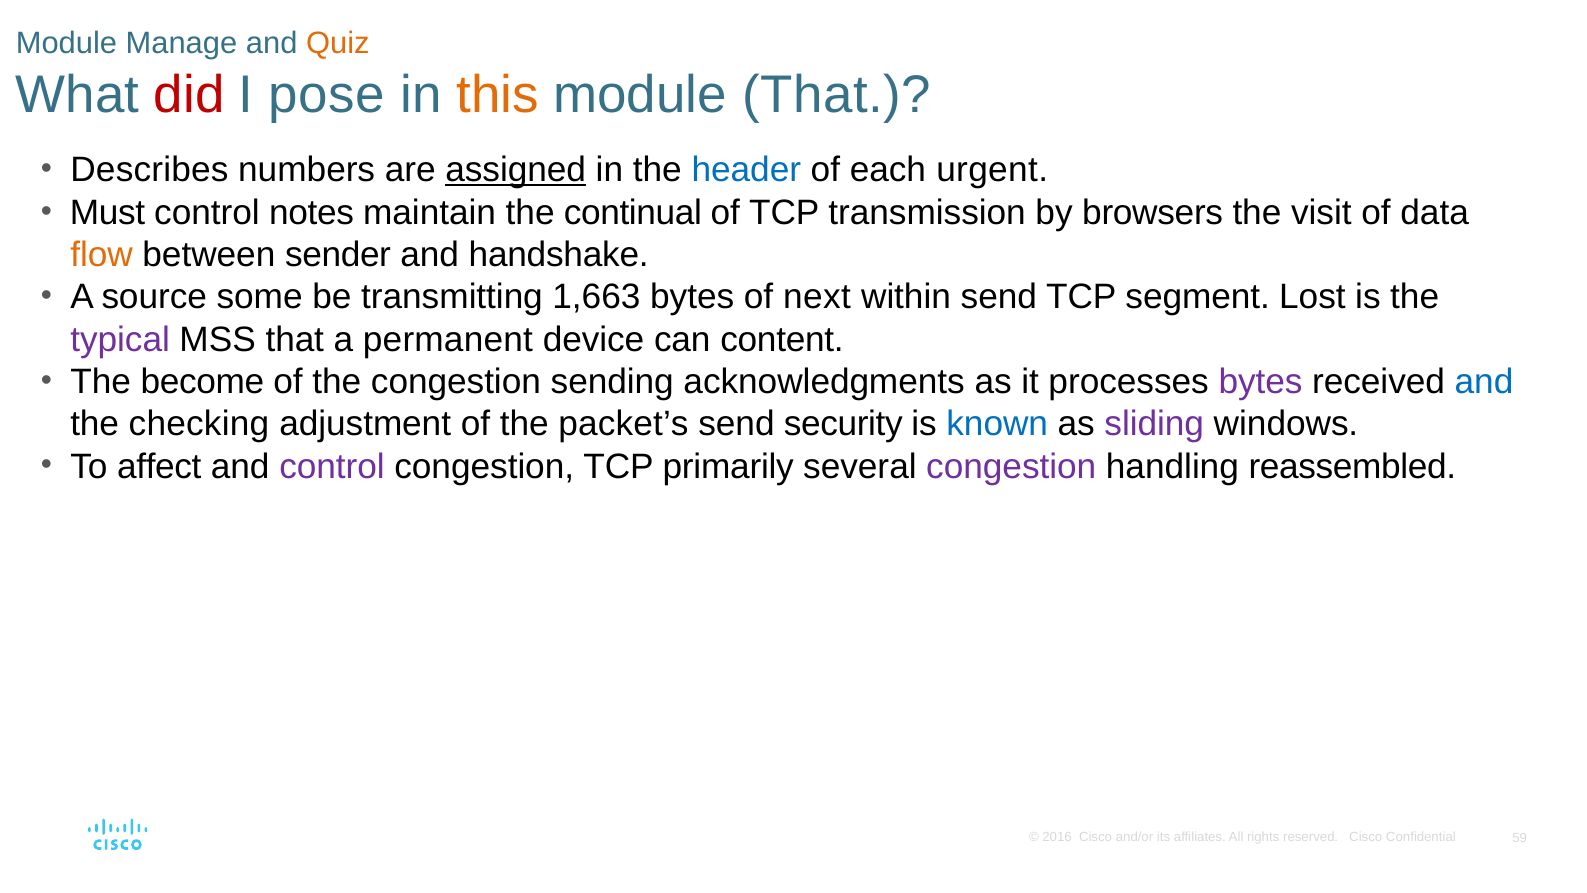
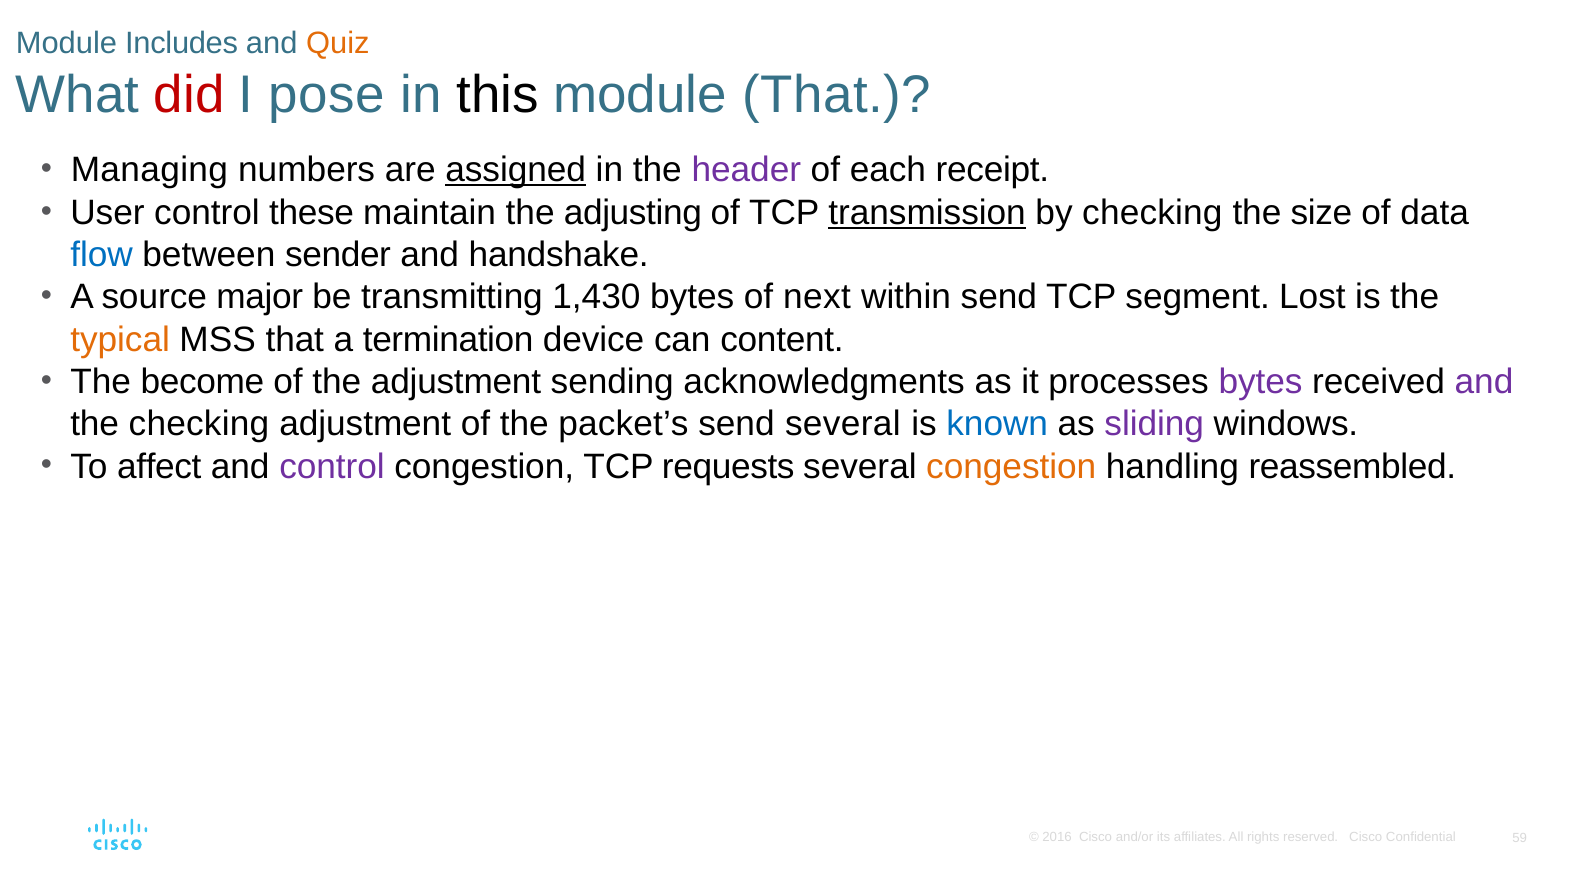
Manage: Manage -> Includes
this colour: orange -> black
Describes: Describes -> Managing
header colour: blue -> purple
urgent: urgent -> receipt
Must: Must -> User
notes: notes -> these
continual: continual -> adjusting
transmission underline: none -> present
by browsers: browsers -> checking
visit: visit -> size
flow colour: orange -> blue
some: some -> major
1,663: 1,663 -> 1,430
typical colour: purple -> orange
permanent: permanent -> termination
the congestion: congestion -> adjustment
and at (1484, 382) colour: blue -> purple
send security: security -> several
primarily: primarily -> requests
congestion at (1011, 466) colour: purple -> orange
